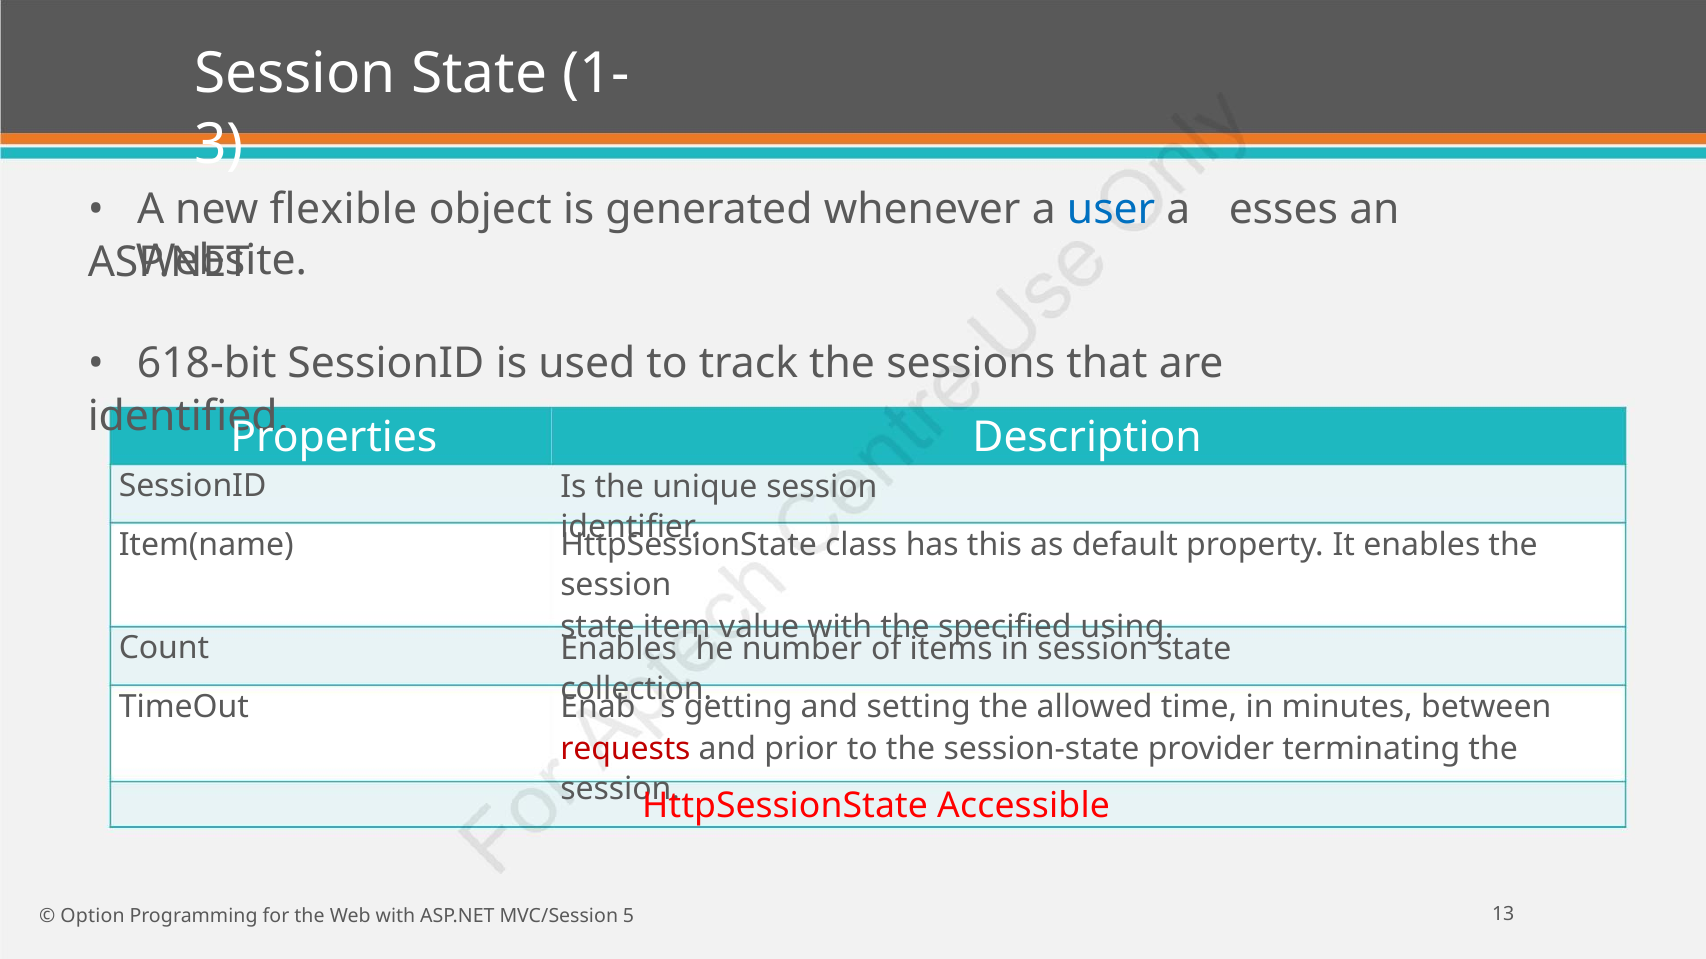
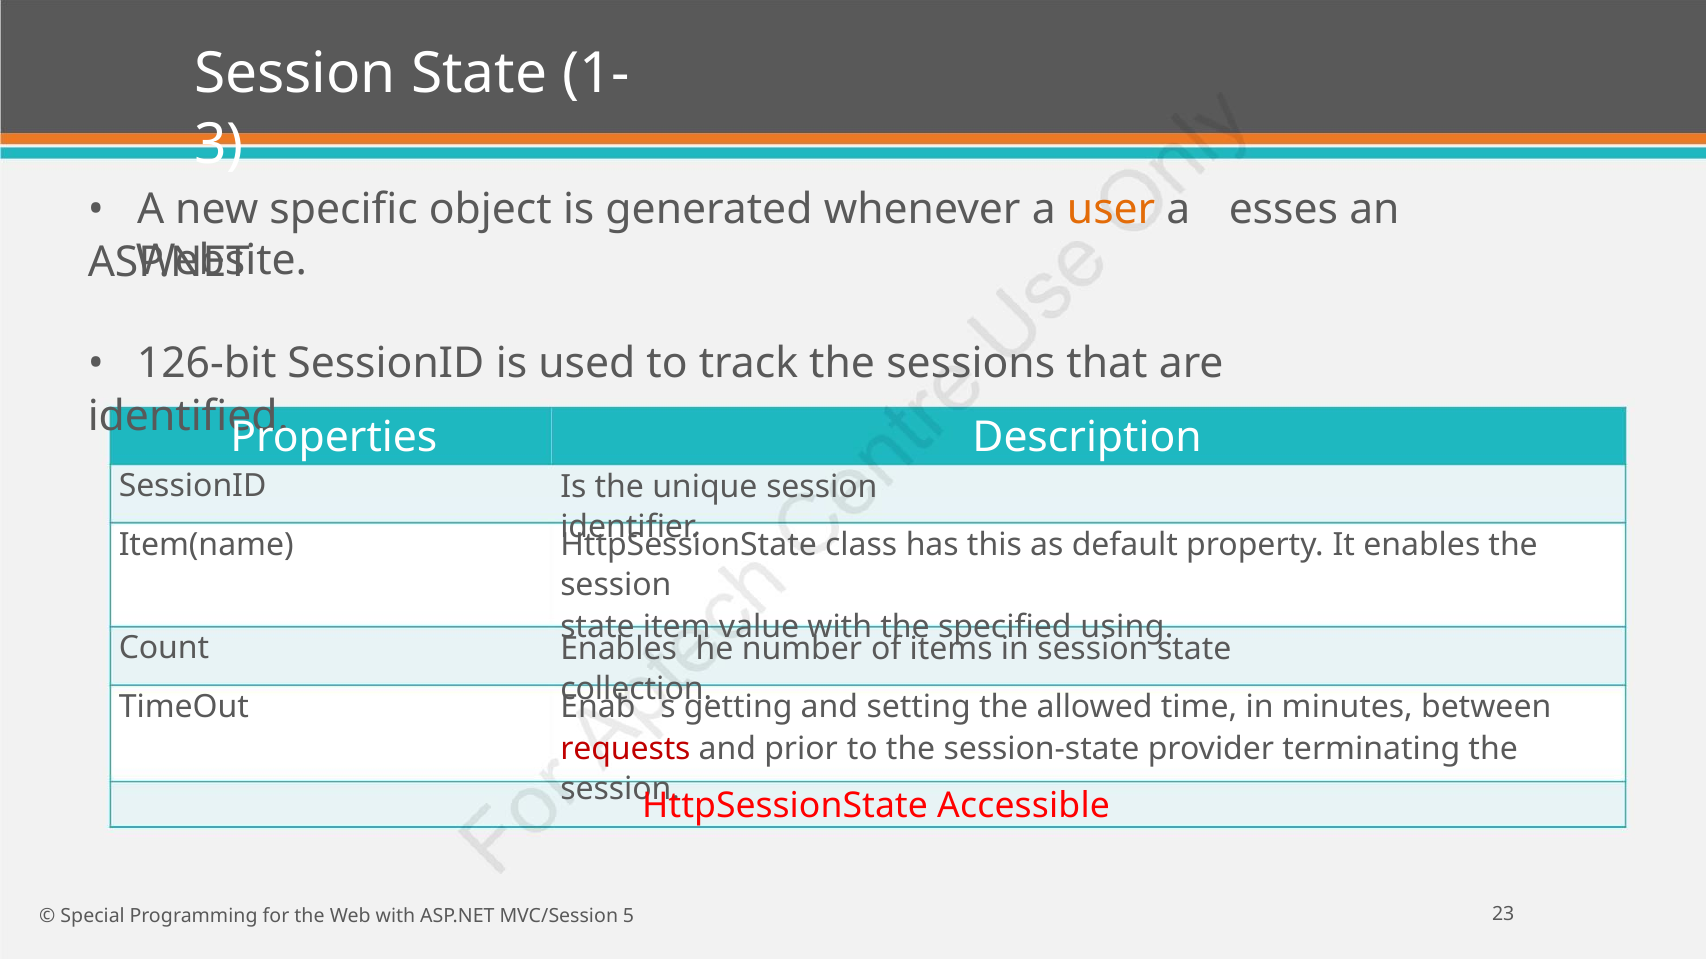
flexible: flexible -> specific
user colour: blue -> orange
618-bit: 618-bit -> 126-bit
Option: Option -> Special
13: 13 -> 23
